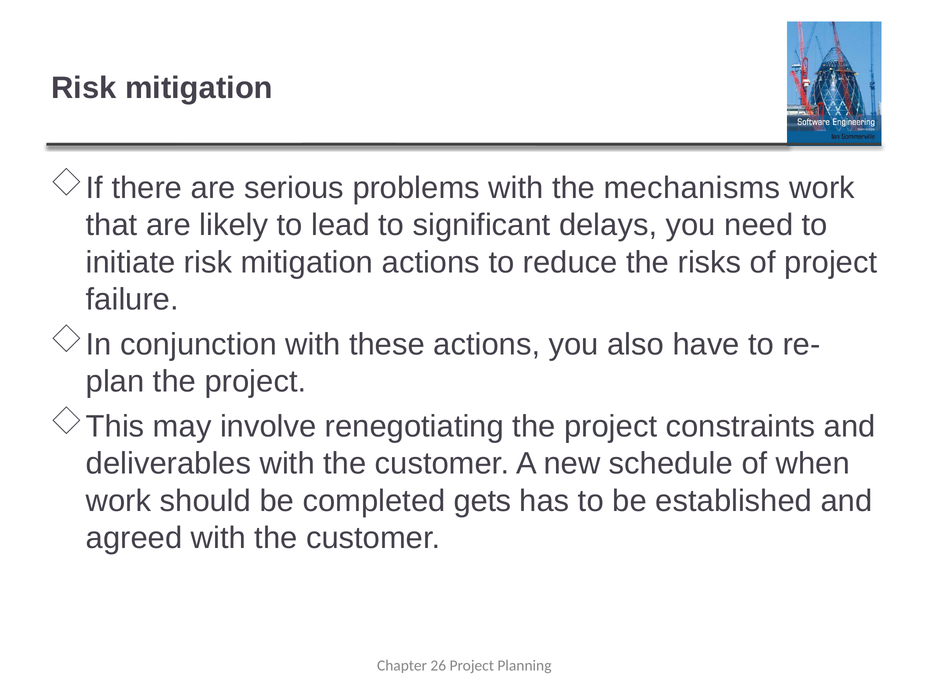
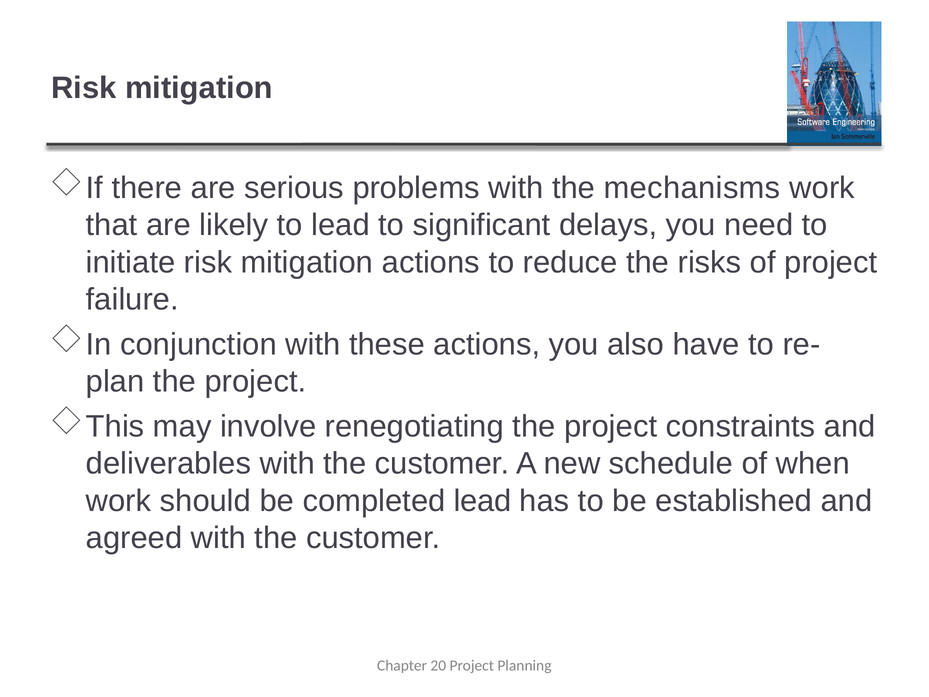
completed gets: gets -> lead
26: 26 -> 20
